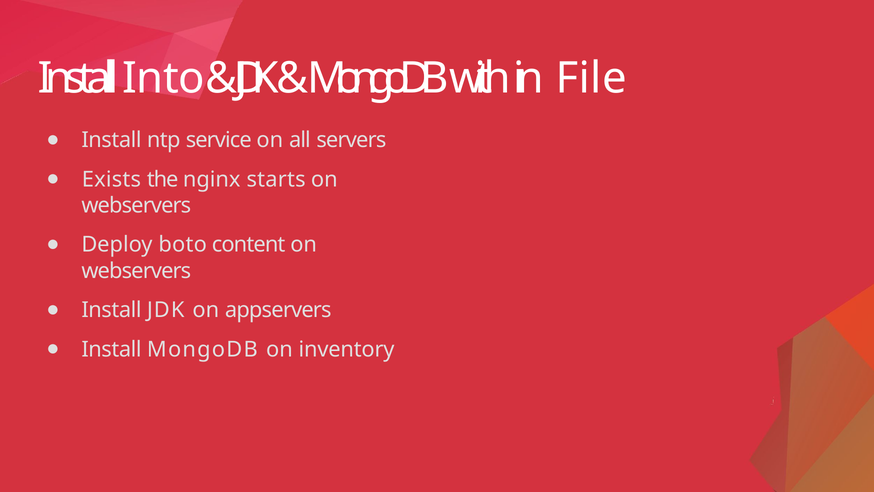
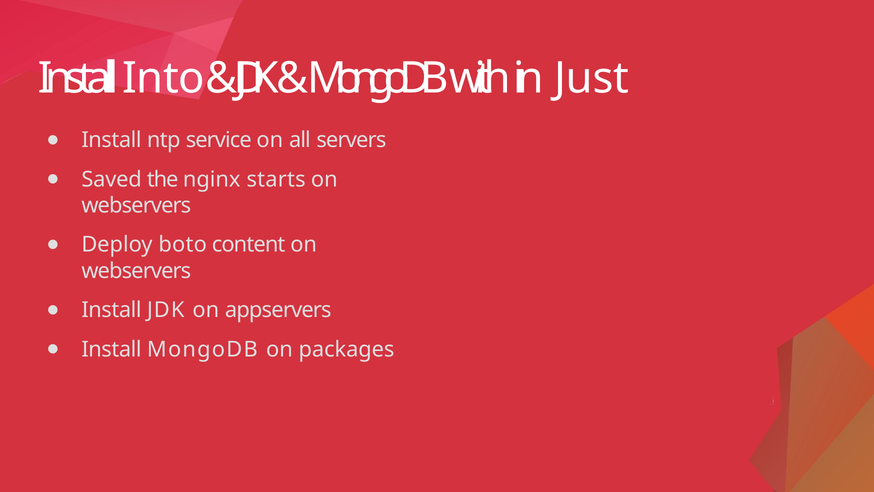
File: File -> Just
Exists: Exists -> Saved
inventory: inventory -> packages
